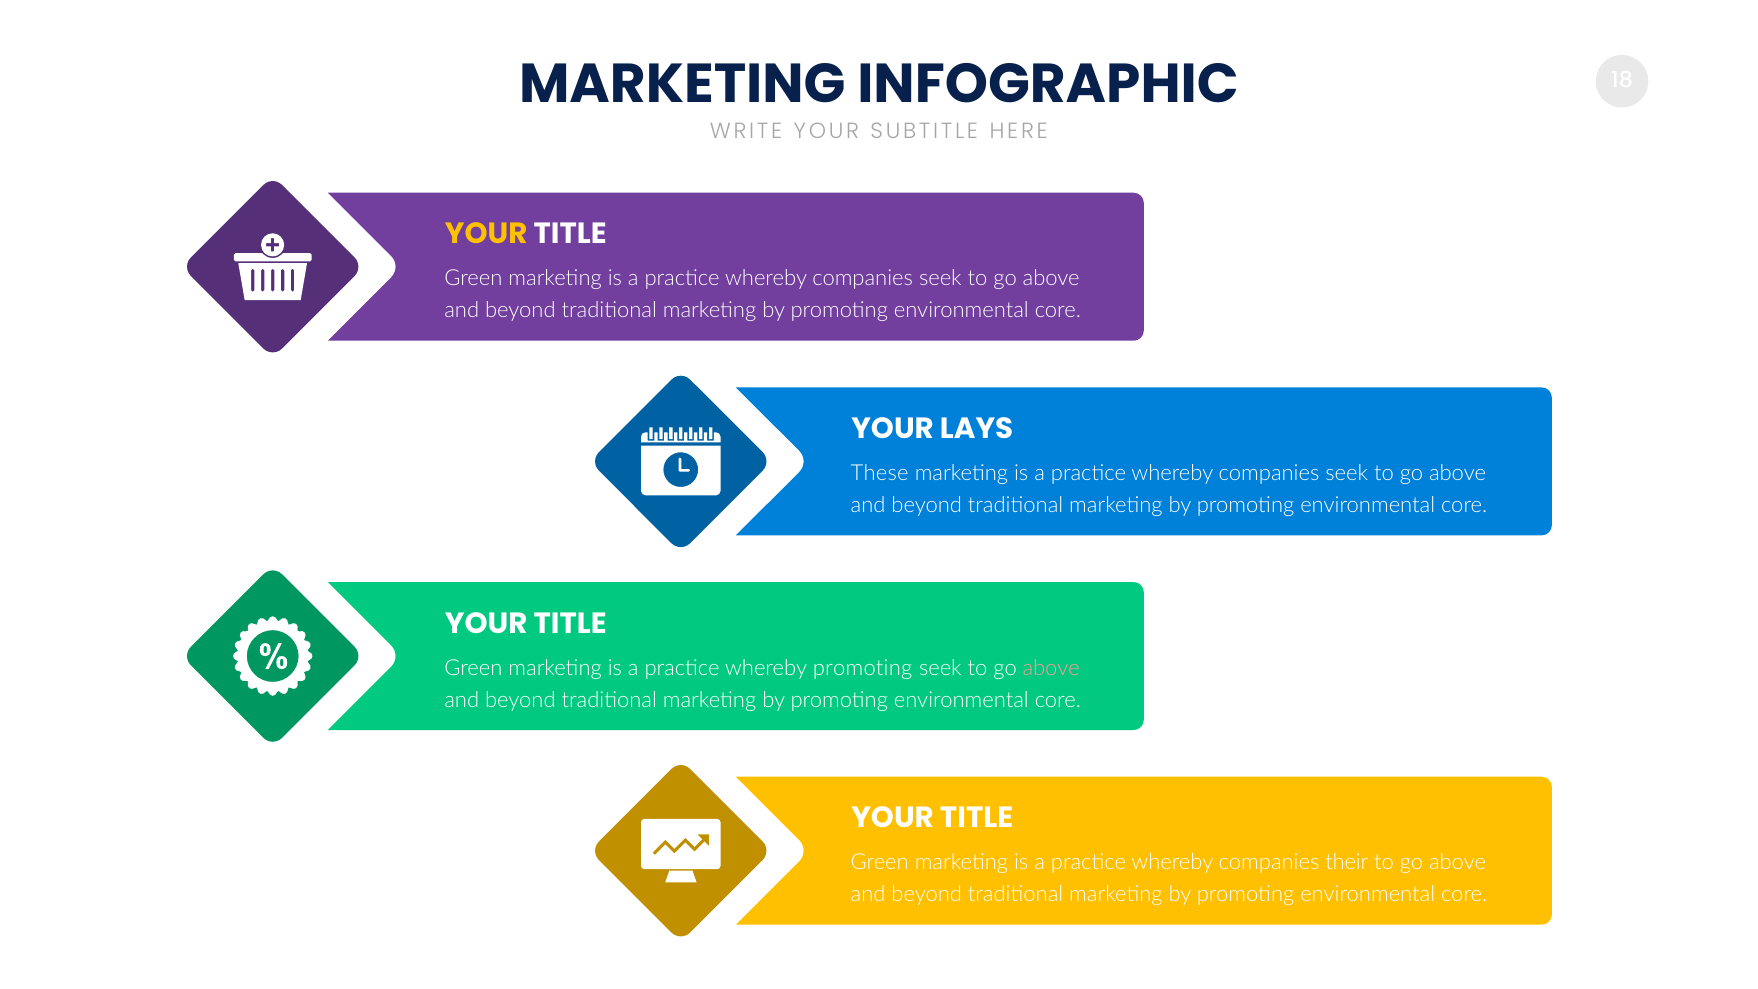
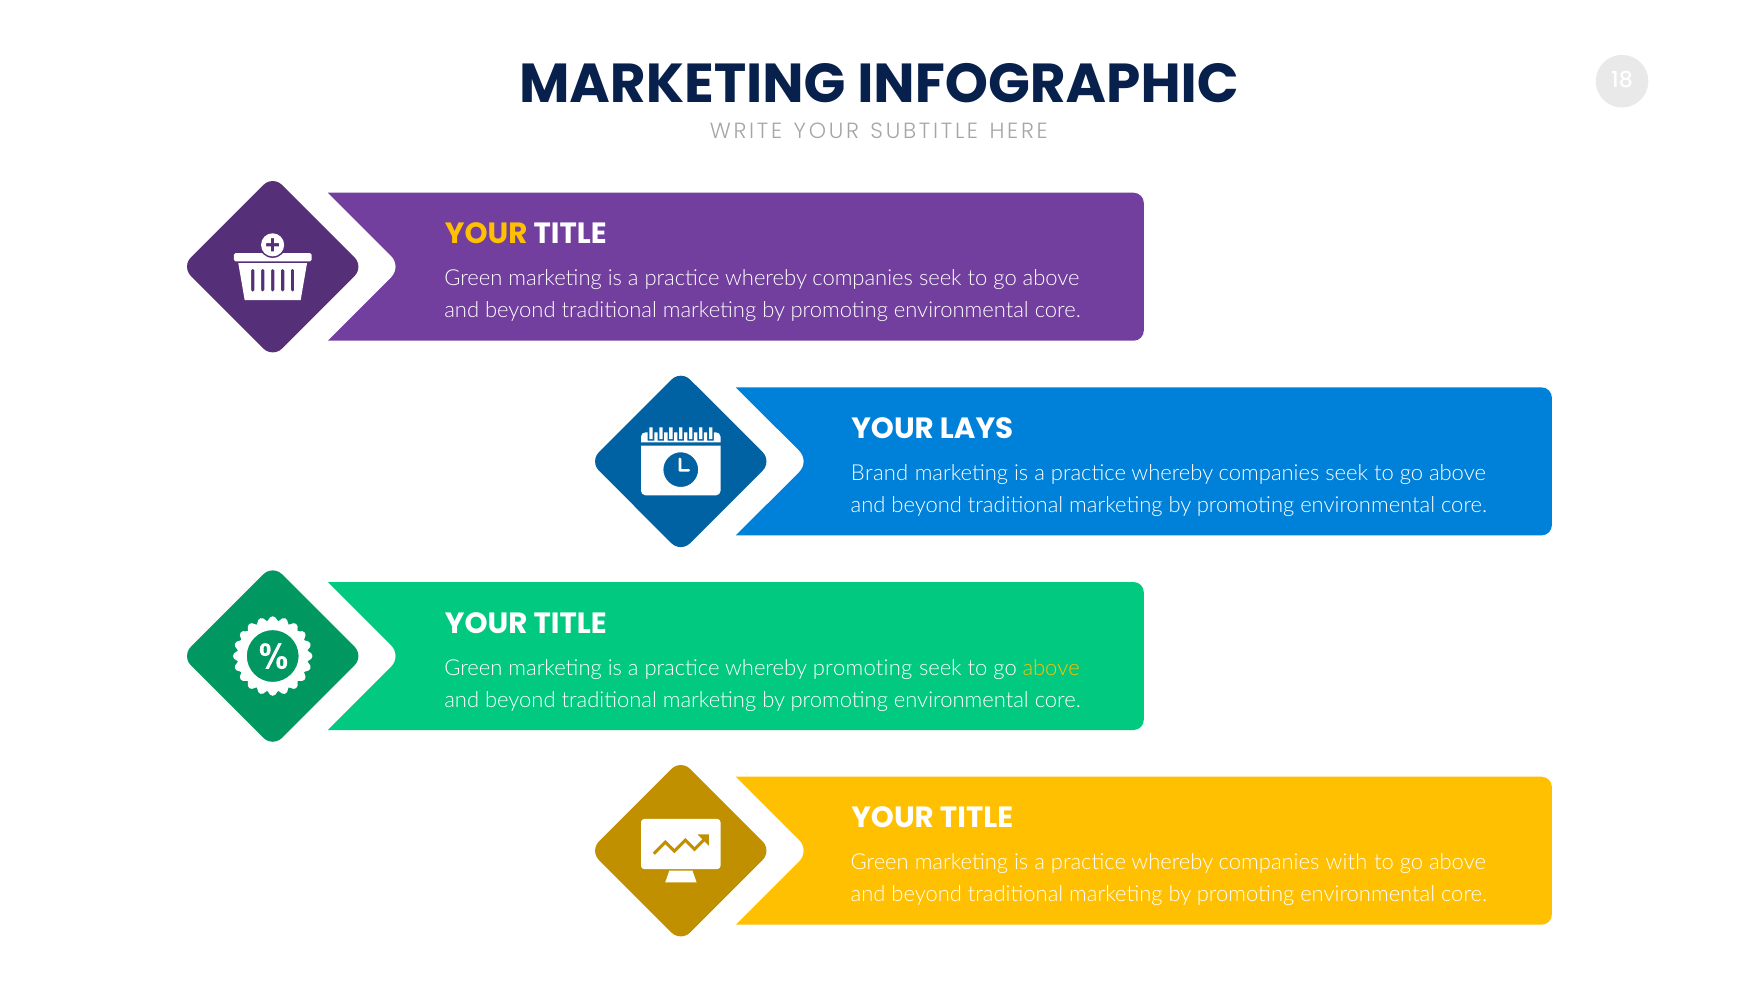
These: These -> Brand
above at (1051, 668) colour: pink -> yellow
their: their -> with
